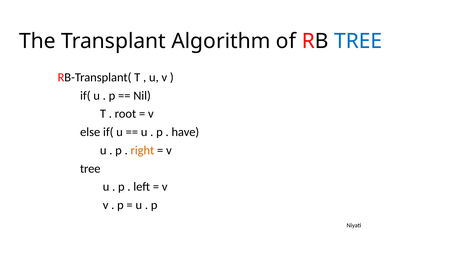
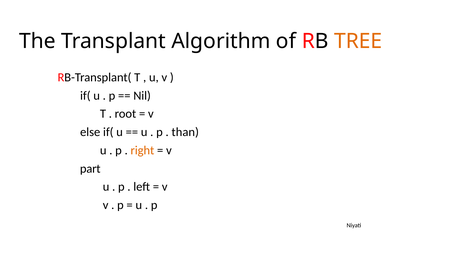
TREE at (358, 41) colour: blue -> orange
have: have -> than
tree at (90, 168): tree -> part
